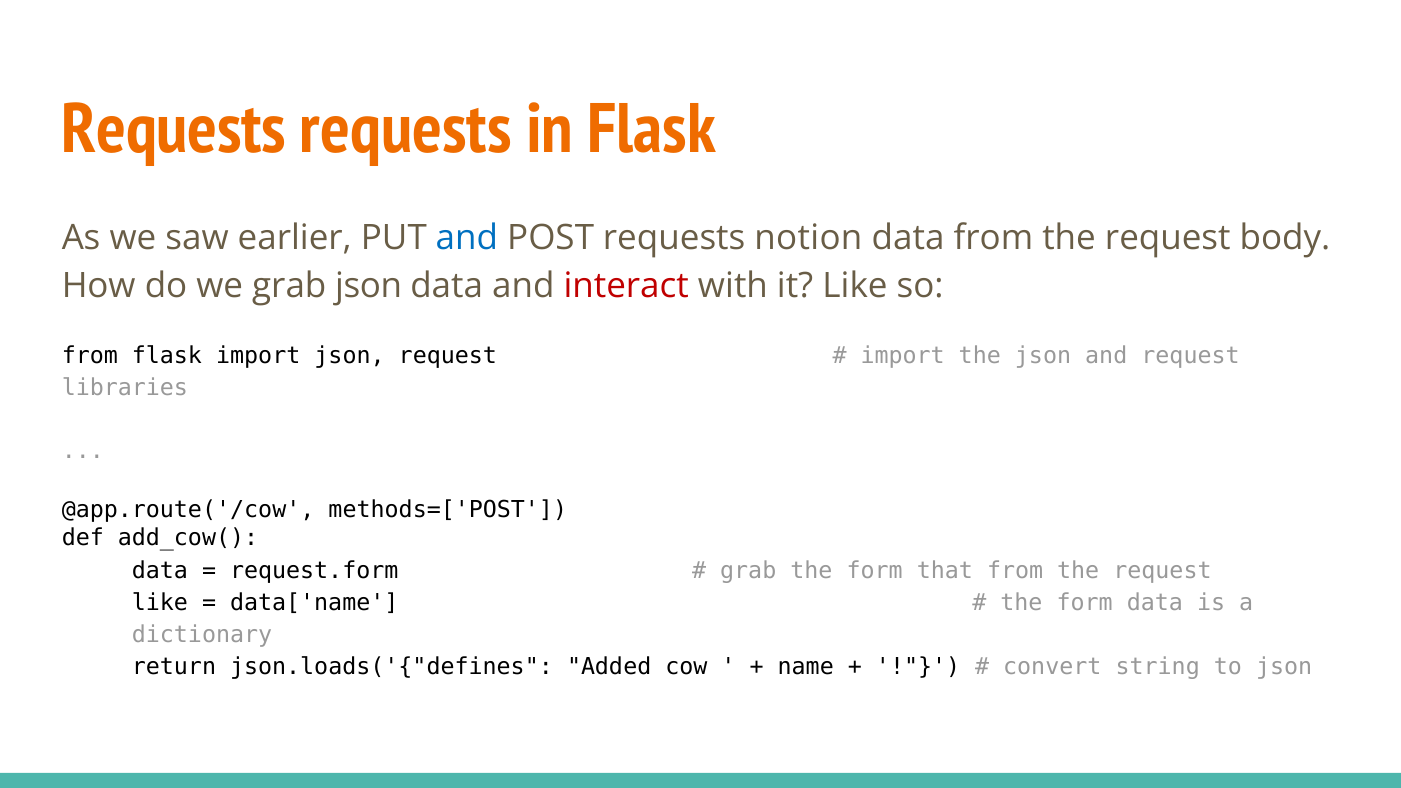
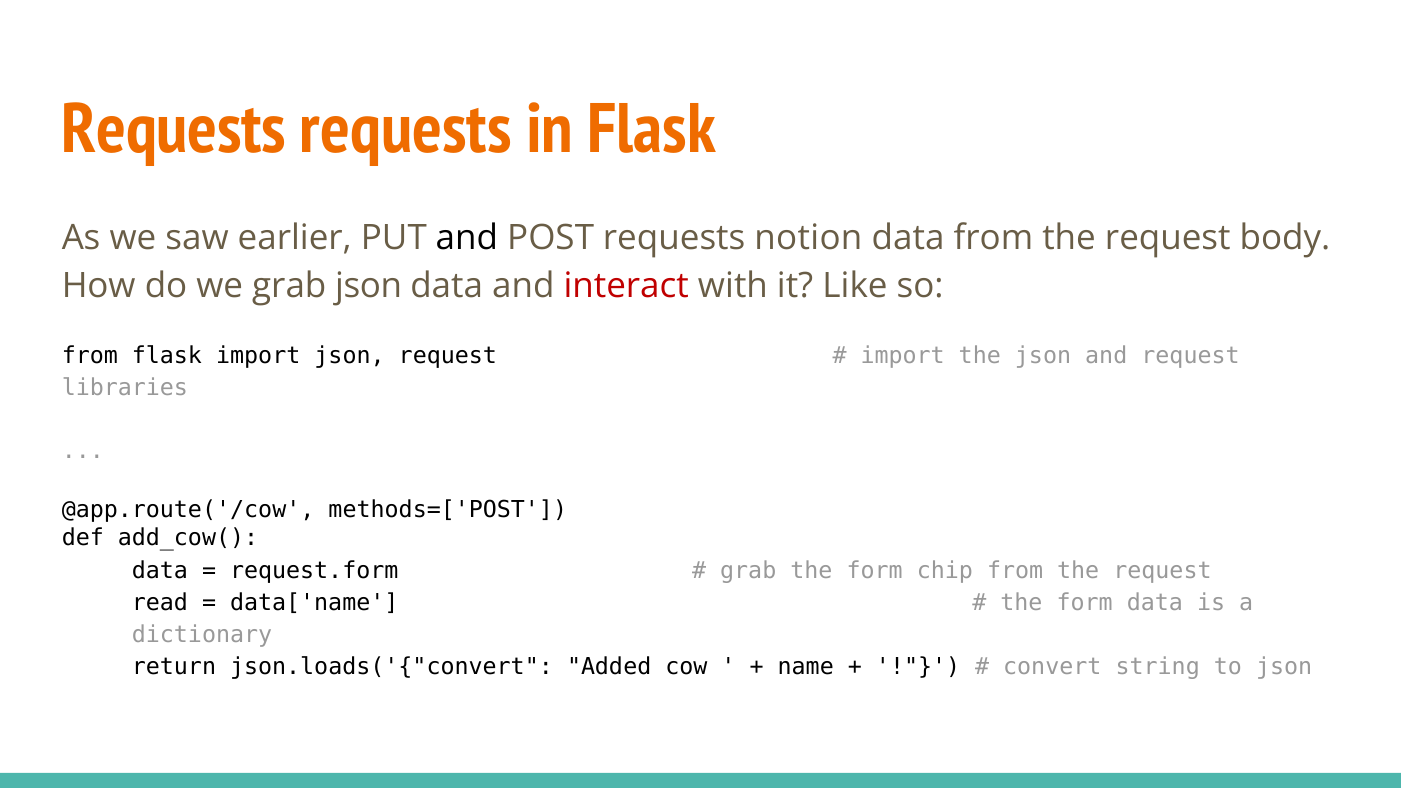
and at (467, 238) colour: blue -> black
that: that -> chip
like at (160, 603): like -> read
json.loads('{"defines: json.loads('{"defines -> json.loads('{"convert
